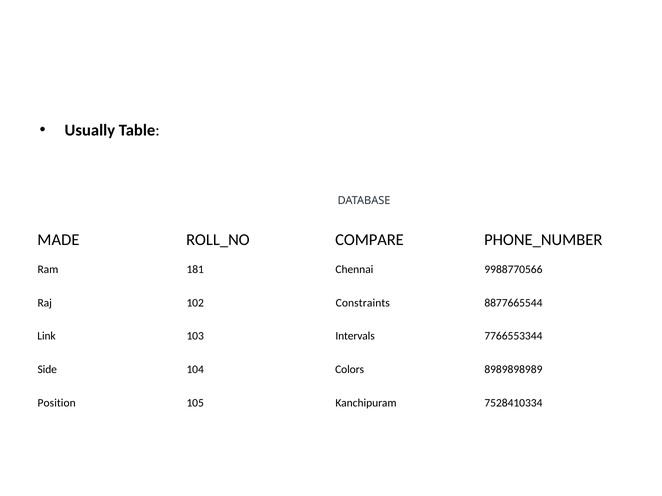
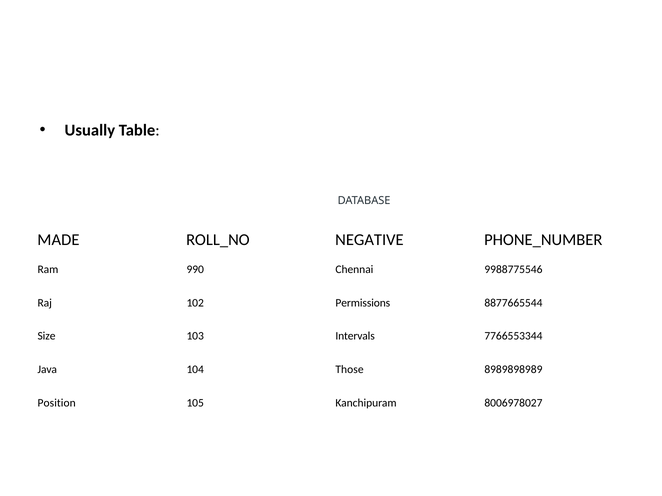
COMPARE: COMPARE -> NEGATIVE
181: 181 -> 990
9988770566: 9988770566 -> 9988775546
Constraints: Constraints -> Permissions
Link: Link -> Size
Side: Side -> Java
Colors: Colors -> Those
7528410334: 7528410334 -> 8006978027
